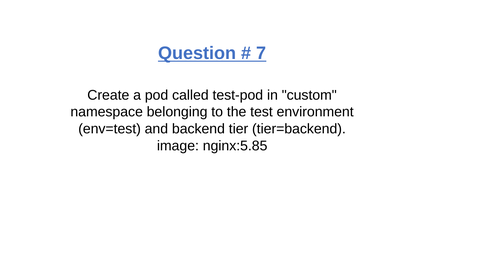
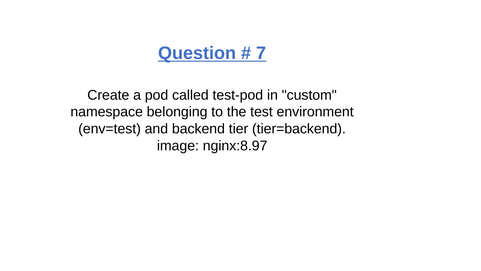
nginx:5.85: nginx:5.85 -> nginx:8.97
